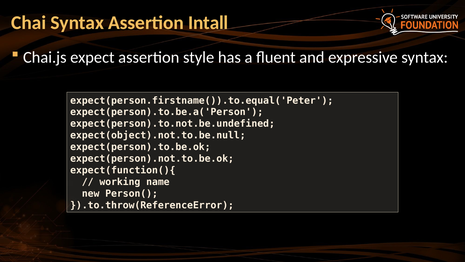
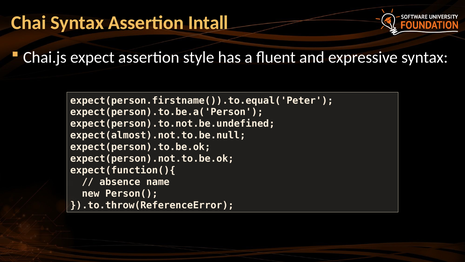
expect(object).not.to.be.null: expect(object).not.to.be.null -> expect(almost).not.to.be.null
working: working -> absence
